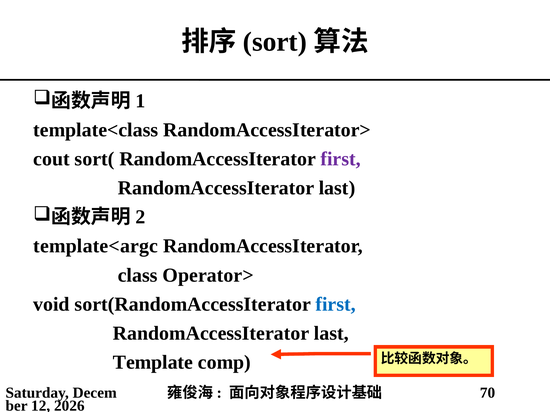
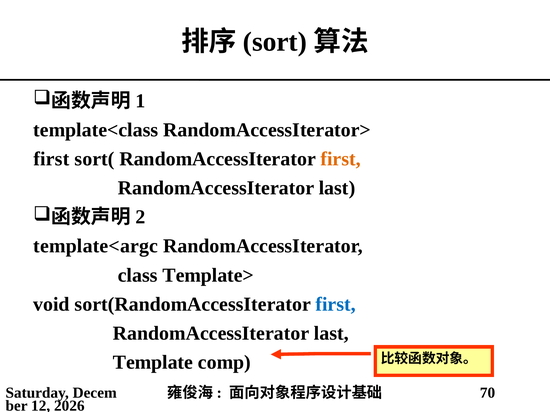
cout at (51, 159): cout -> first
first at (341, 159) colour: purple -> orange
Operator>: Operator> -> Template>
